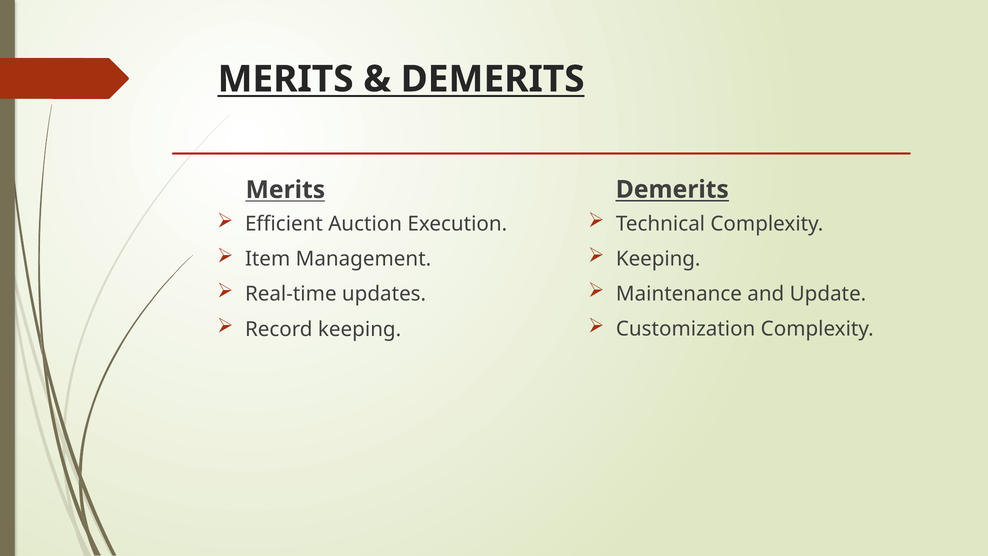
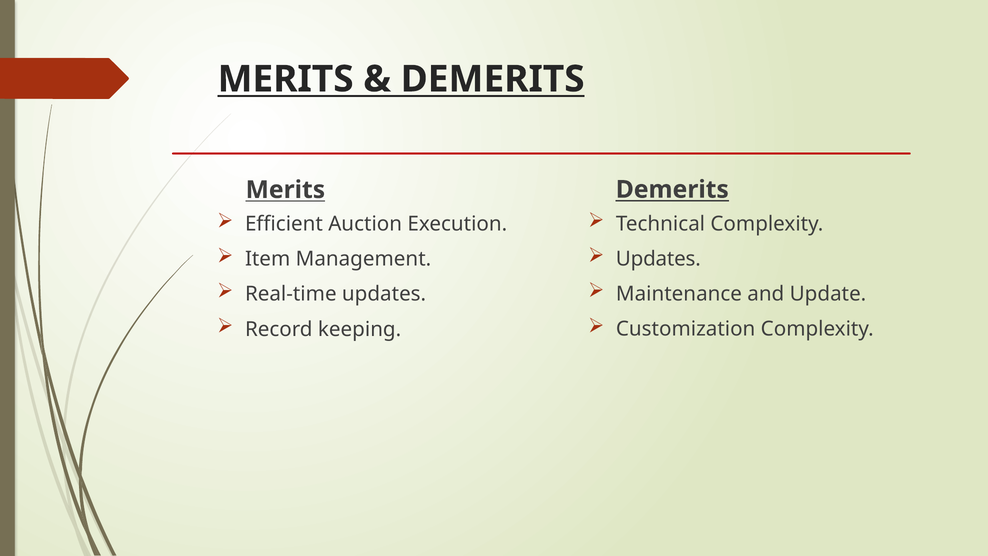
Keeping at (658, 259): Keeping -> Updates
